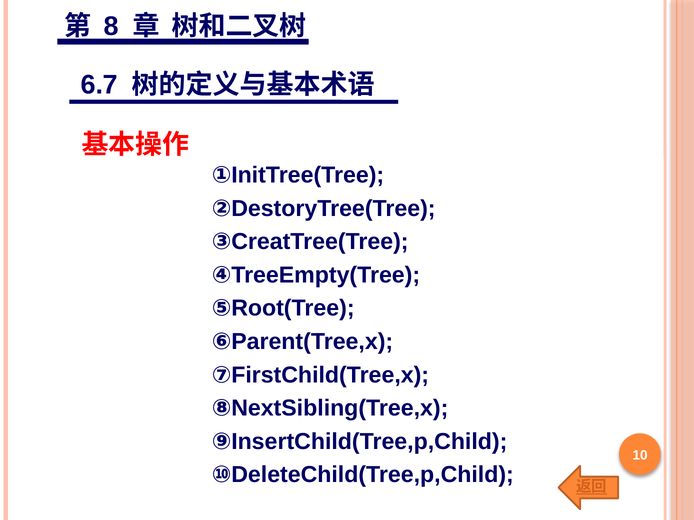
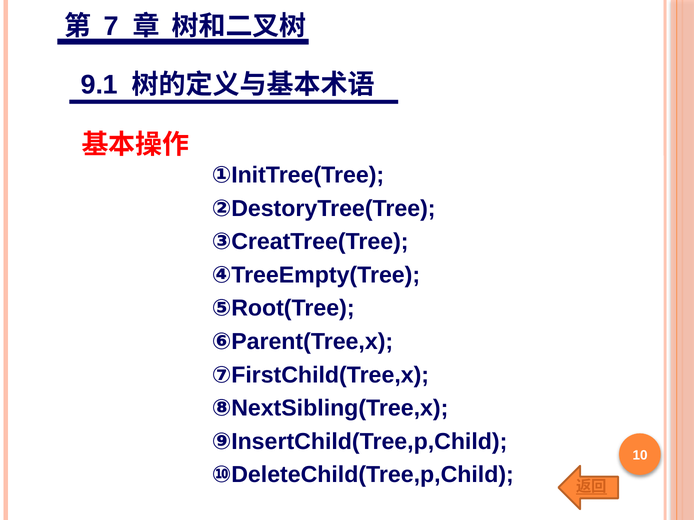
8: 8 -> 7
6.7: 6.7 -> 9.1
